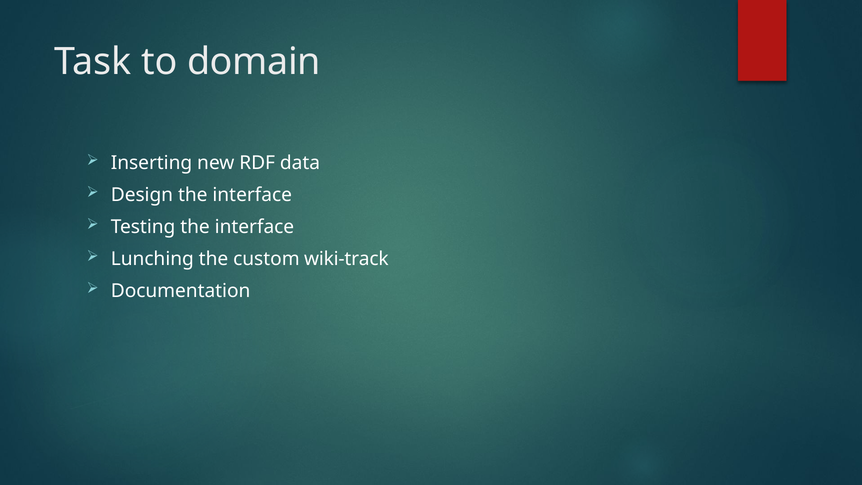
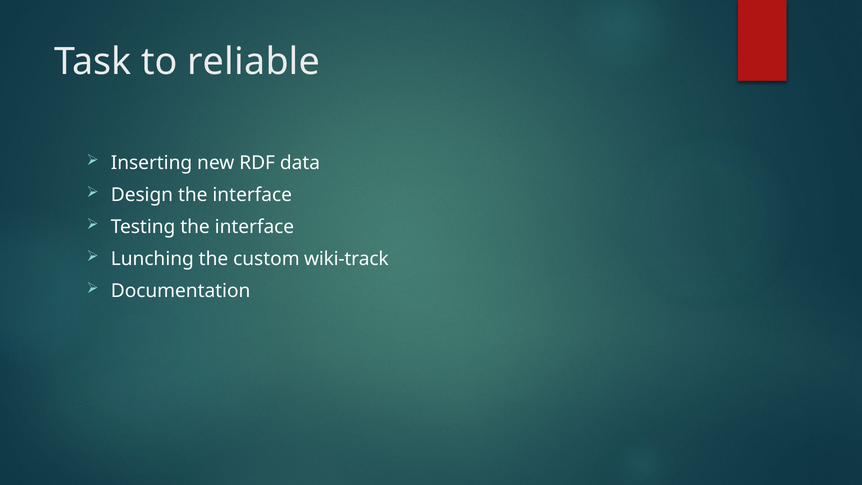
domain: domain -> reliable
